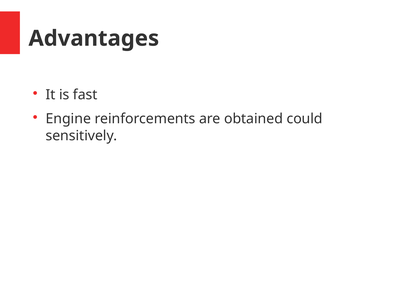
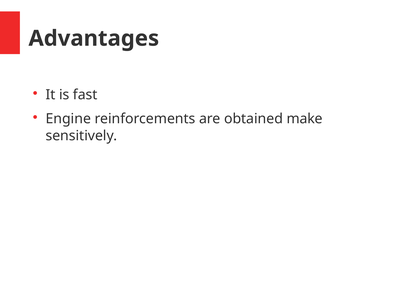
could: could -> make
